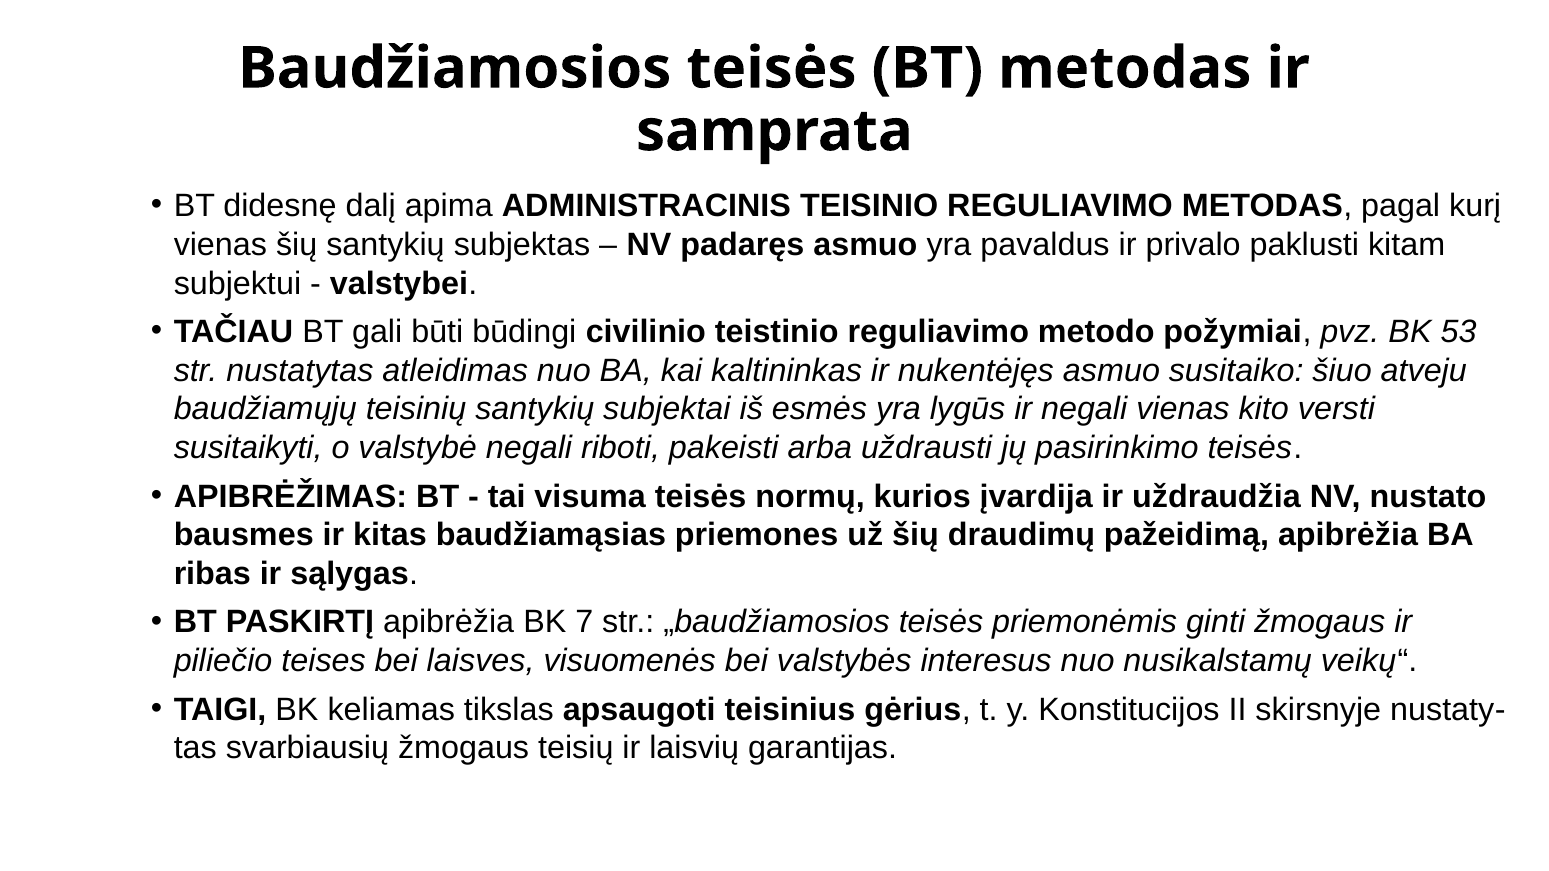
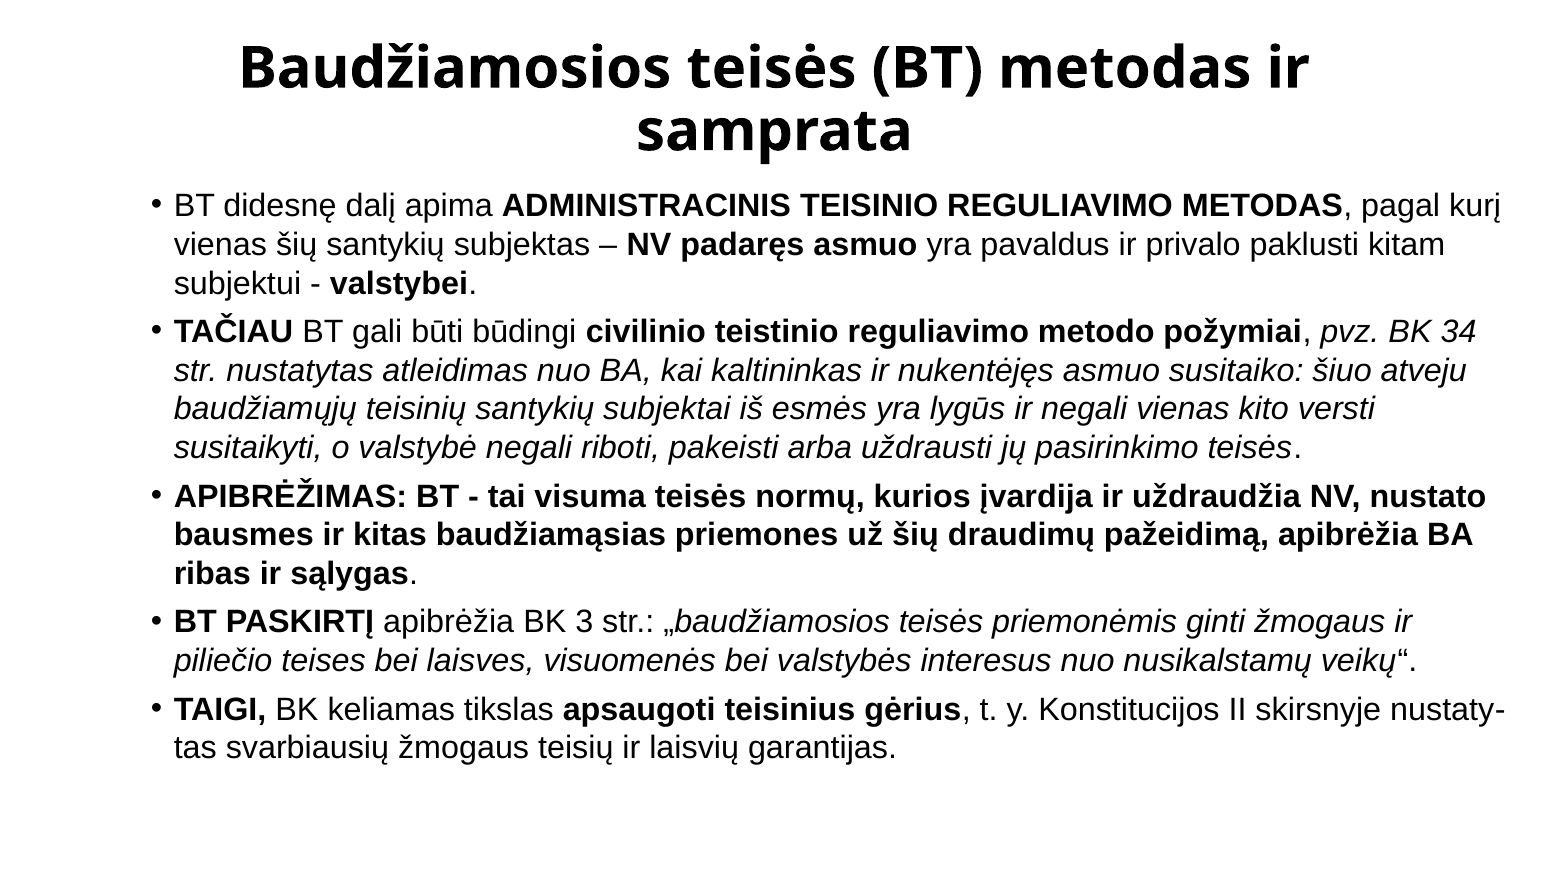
53: 53 -> 34
7: 7 -> 3
